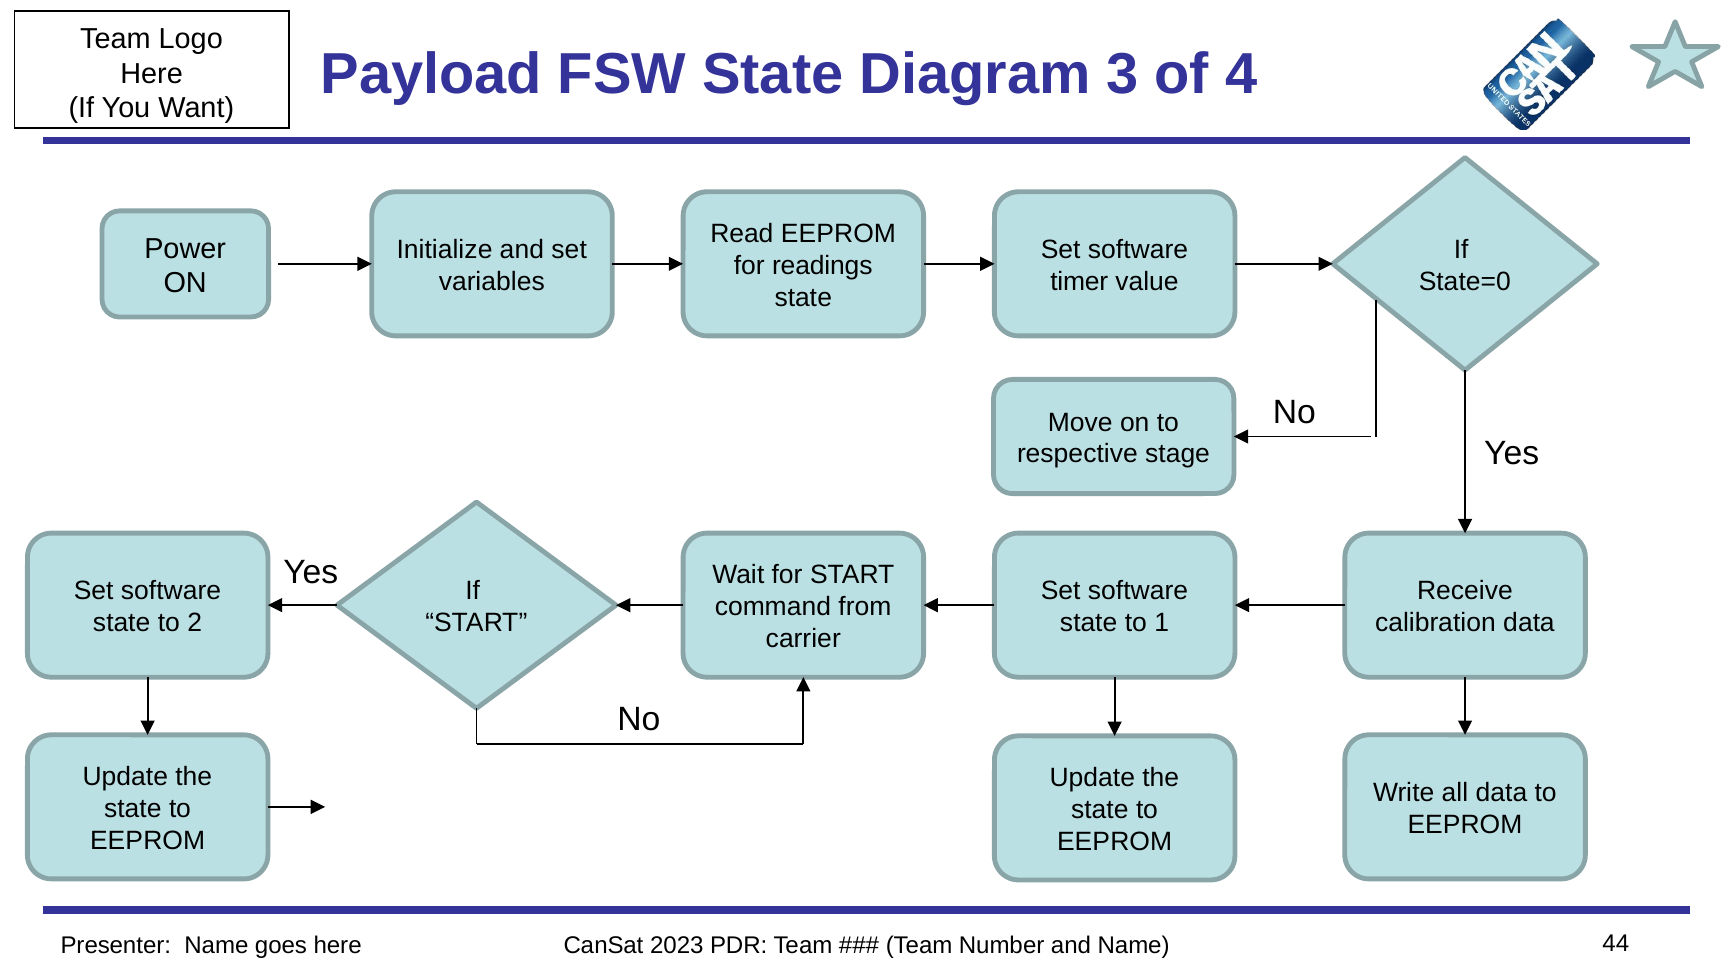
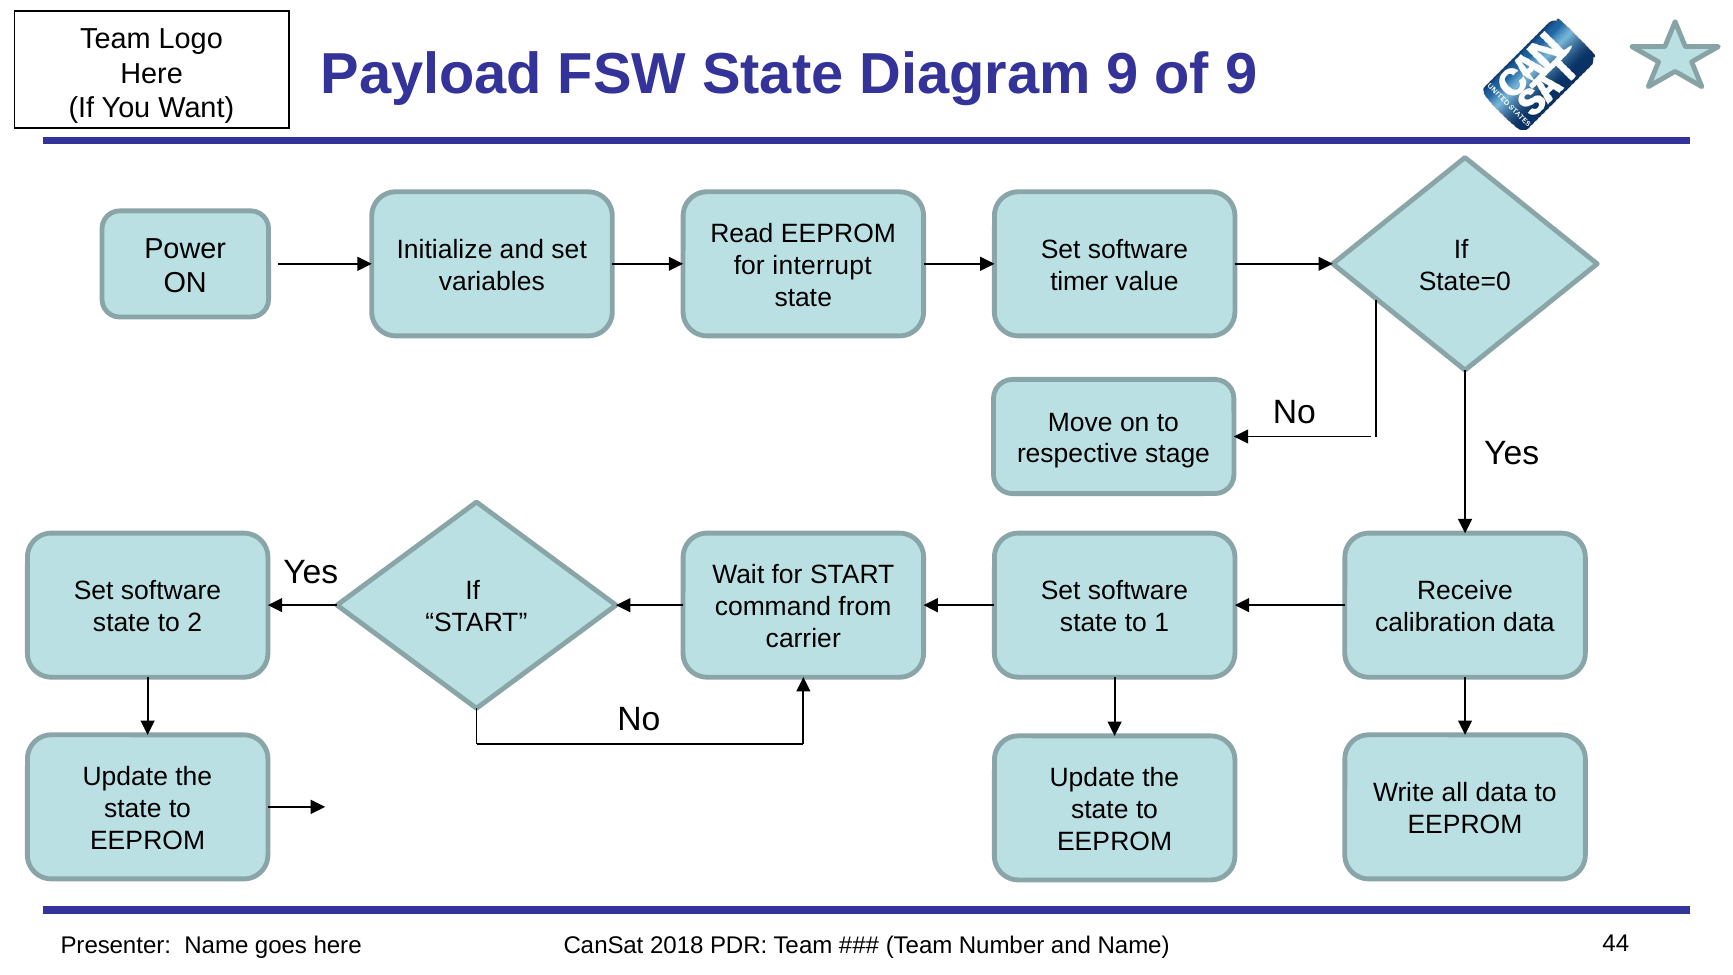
Diagram 3: 3 -> 9
of 4: 4 -> 9
readings: readings -> interrupt
2023: 2023 -> 2018
